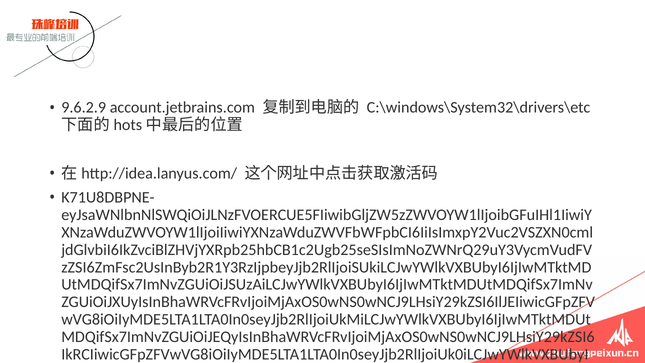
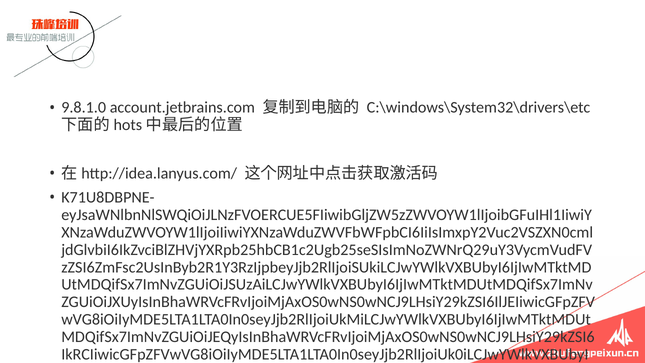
9.6.2.9: 9.6.2.9 -> 9.8.1.0
